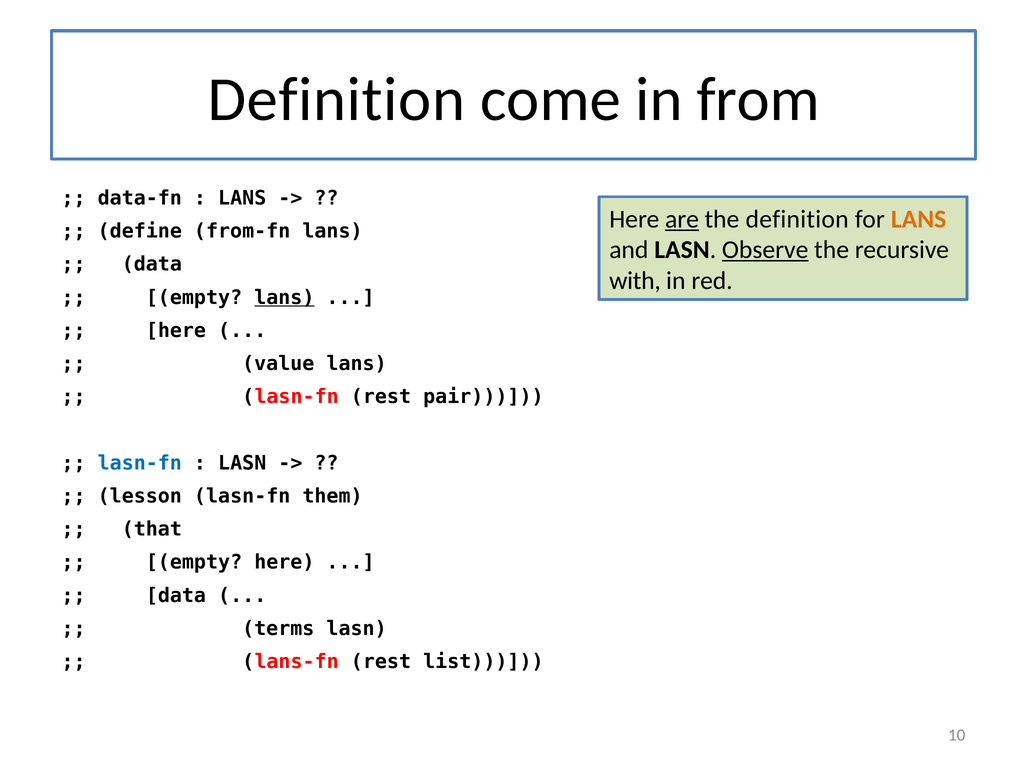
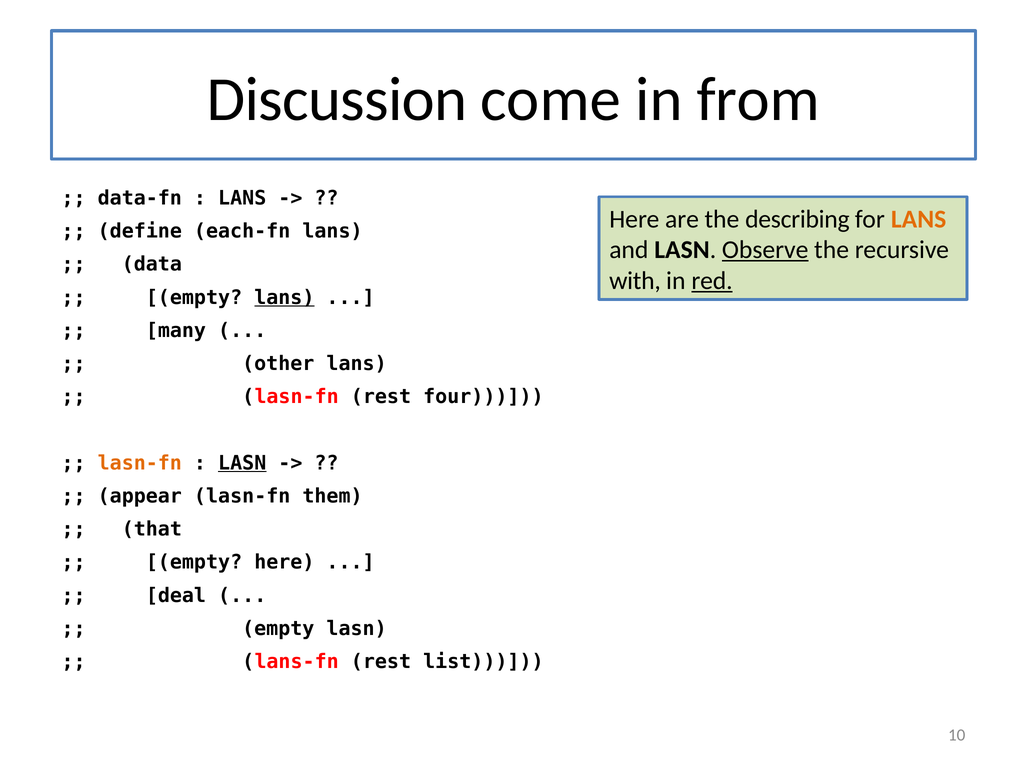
Definition at (336, 99): Definition -> Discussion
are underline: present -> none
the definition: definition -> describing
from-fn: from-fn -> each-fn
red underline: none -> present
here at (176, 331): here -> many
value: value -> other
pair: pair -> four
lasn-fn at (140, 463) colour: blue -> orange
LASN at (242, 463) underline: none -> present
lesson: lesson -> appear
data at (176, 596): data -> deal
terms at (278, 629): terms -> empty
